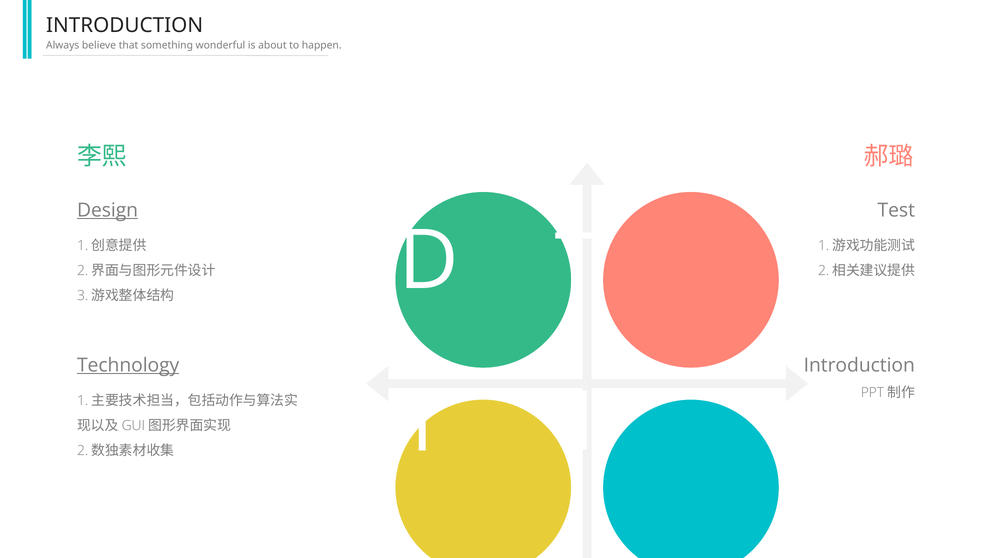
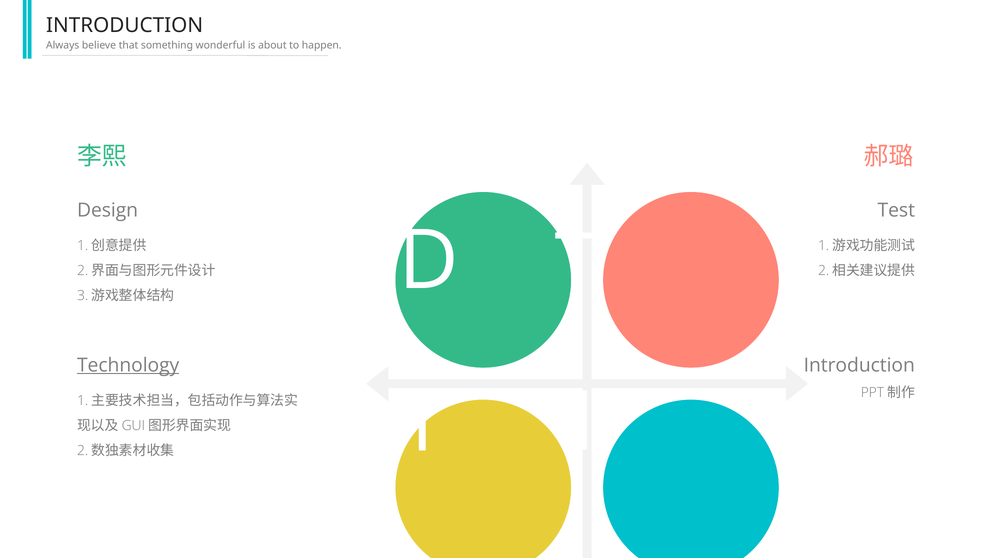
Design underline: present -> none
